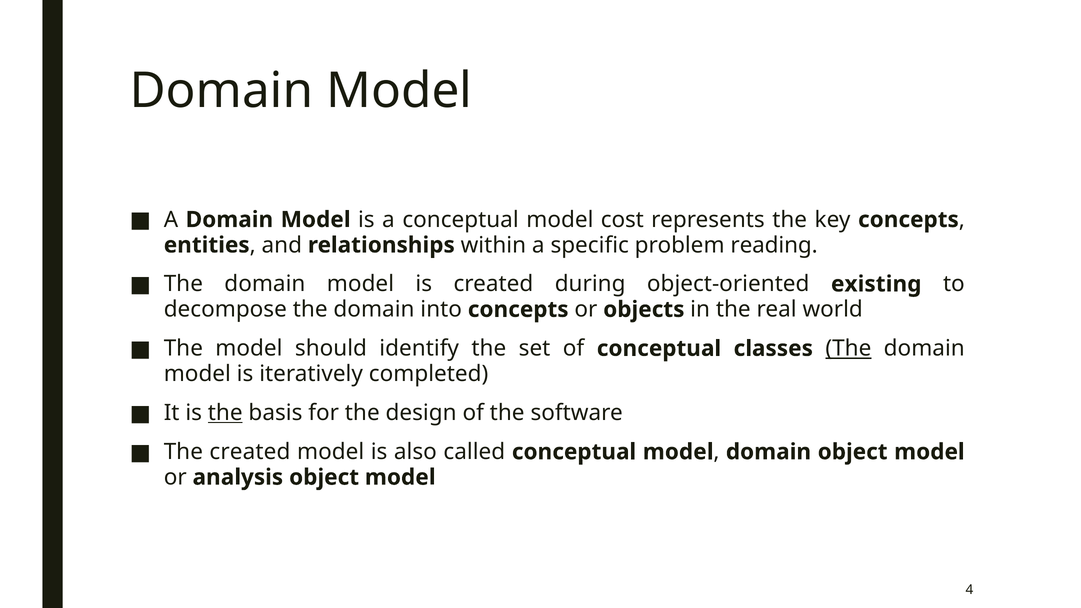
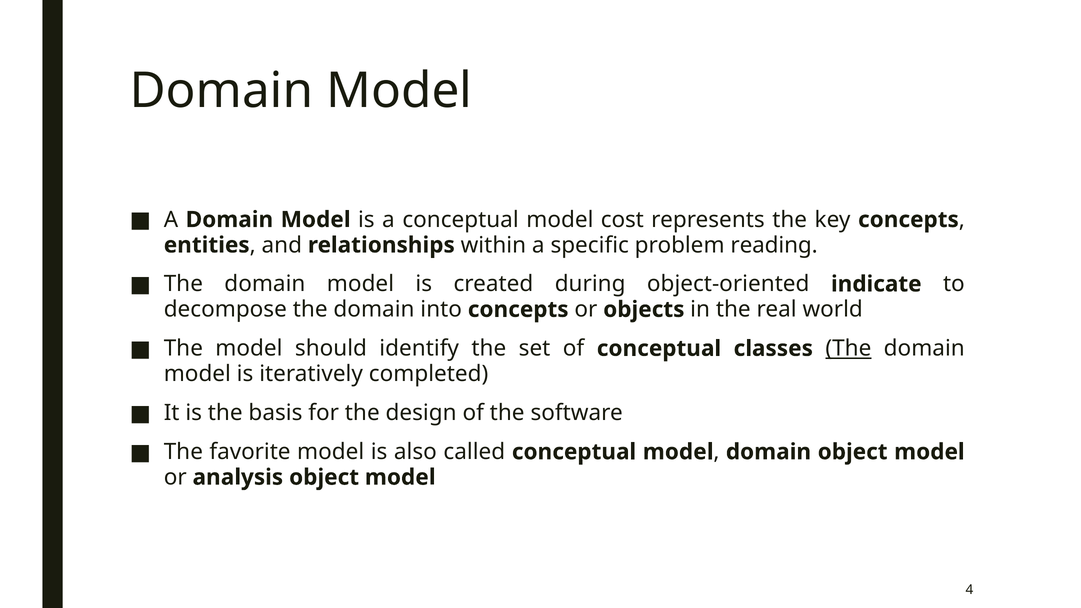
existing: existing -> indicate
the at (225, 413) underline: present -> none
The created: created -> favorite
